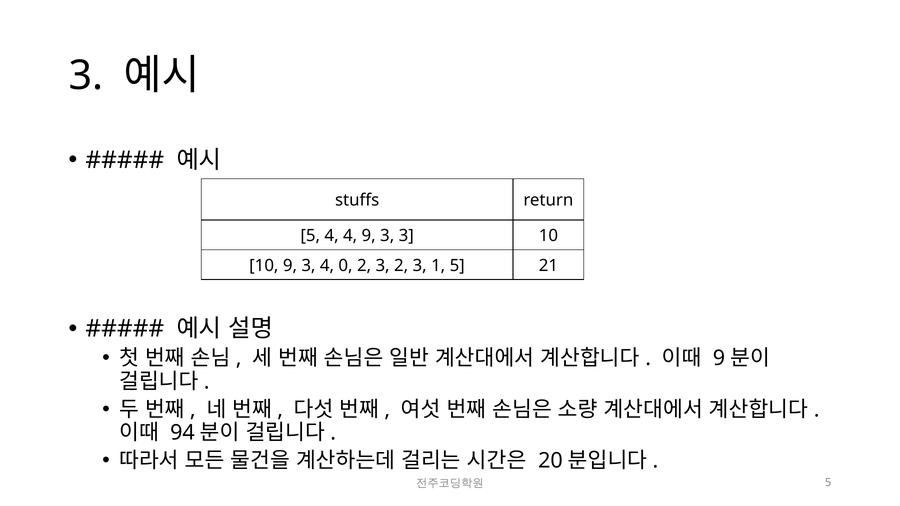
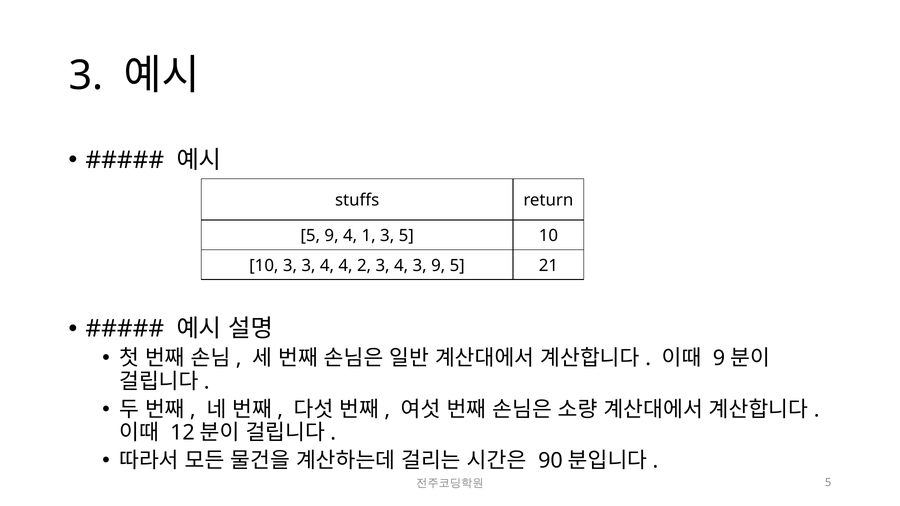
5 4: 4 -> 9
4 9: 9 -> 1
3 3: 3 -> 5
10 9: 9 -> 3
4 0: 0 -> 4
2 3 2: 2 -> 4
3 1: 1 -> 9
94: 94 -> 12
20: 20 -> 90
